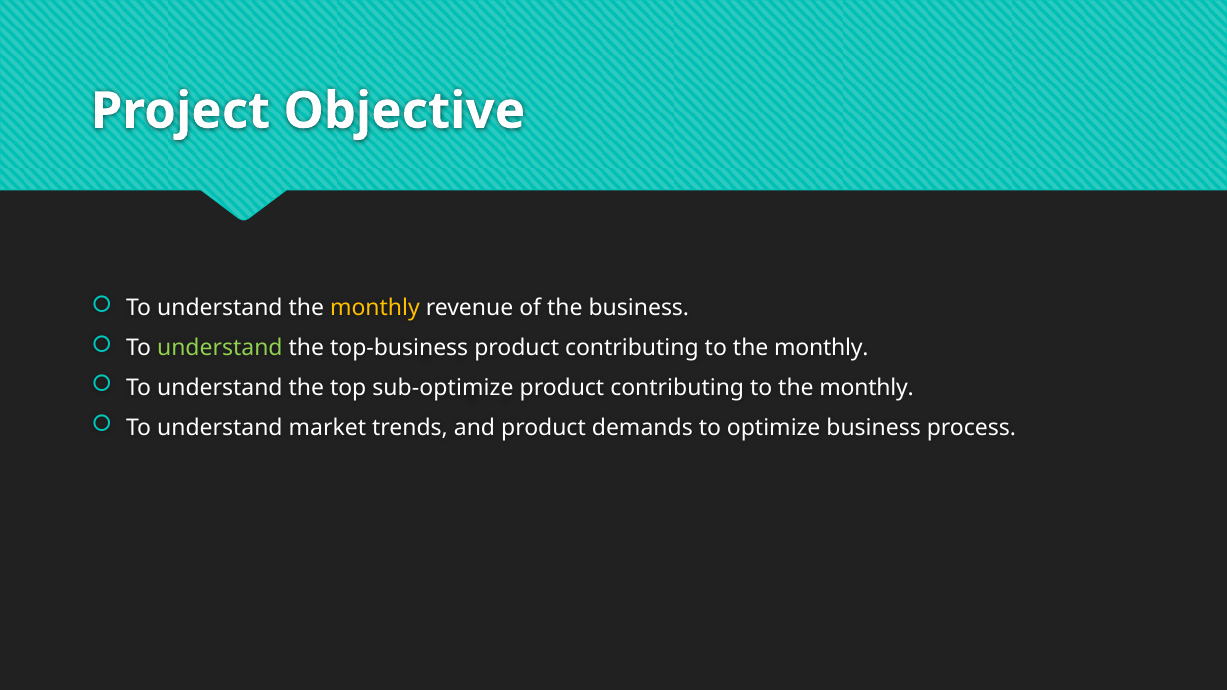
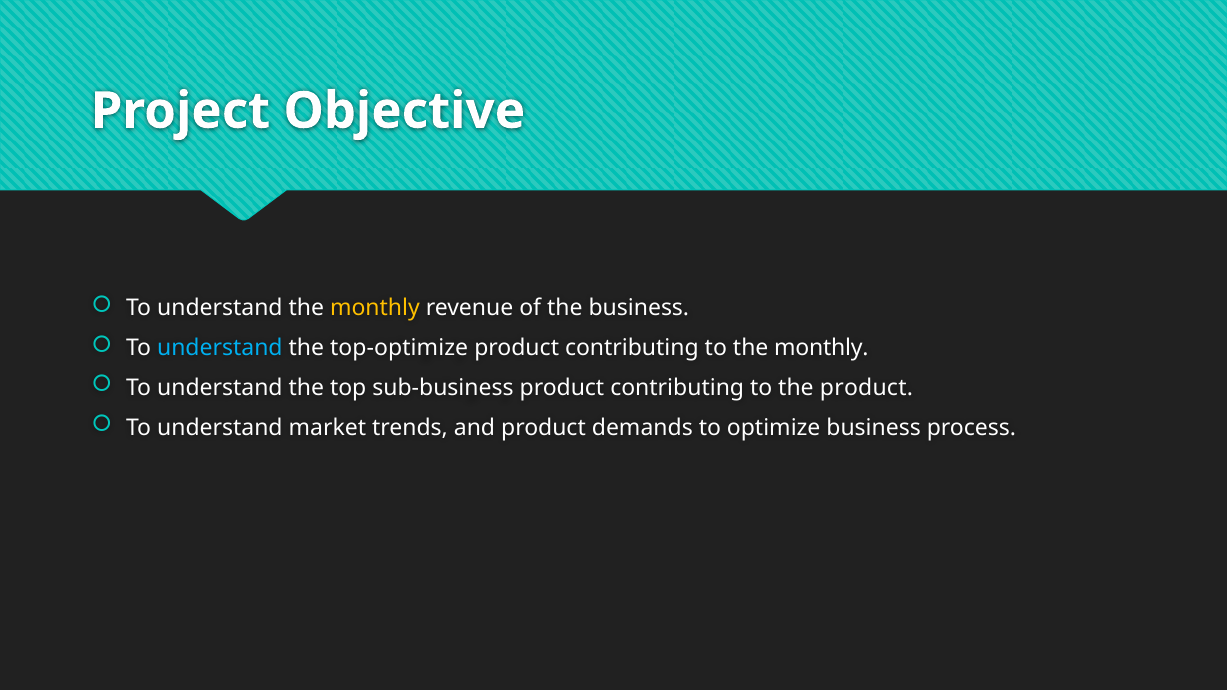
understand at (220, 348) colour: light green -> light blue
top-business: top-business -> top-optimize
sub-optimize: sub-optimize -> sub-business
monthly at (867, 388): monthly -> product
